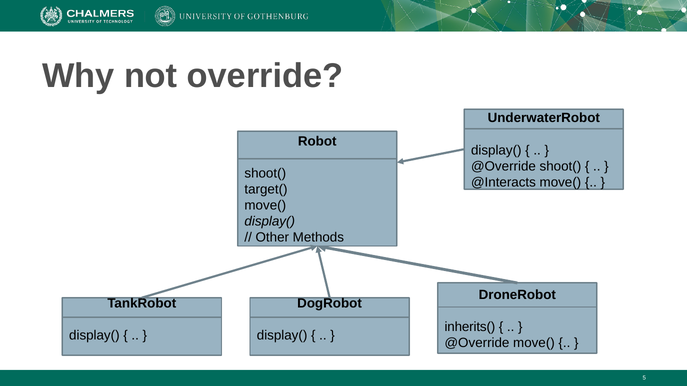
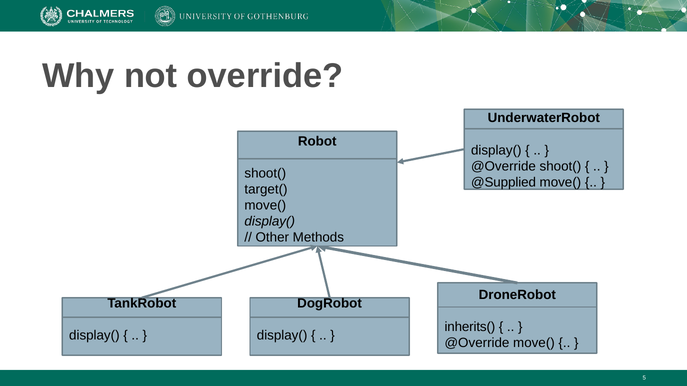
@Interacts: @Interacts -> @Supplied
